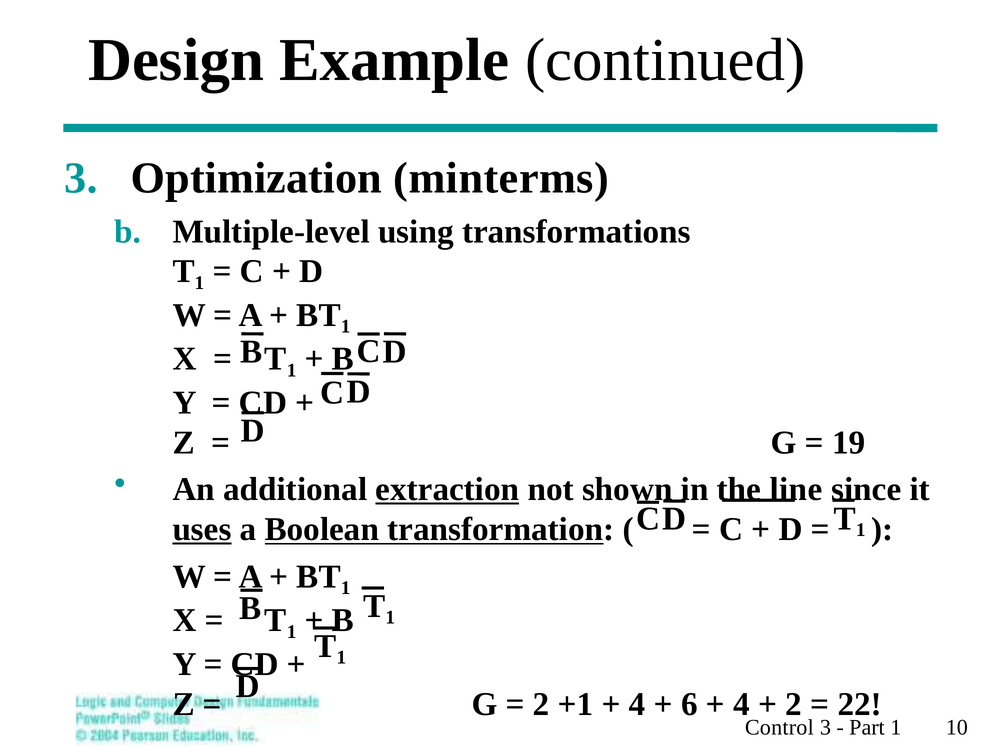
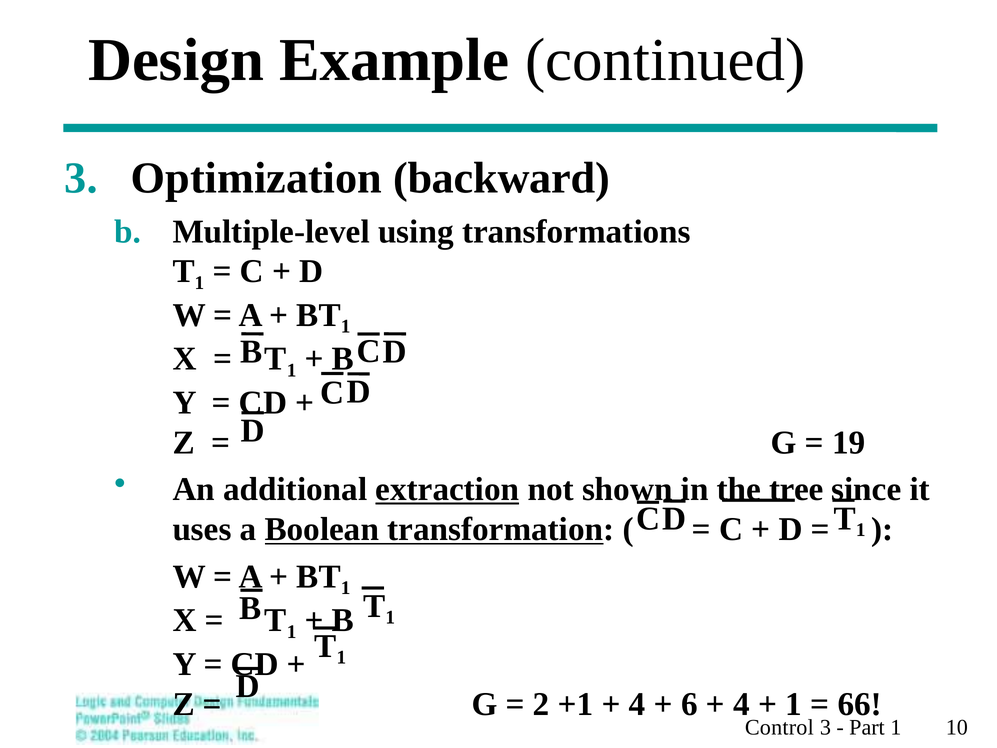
minterms: minterms -> backward
line: line -> tree
uses underline: present -> none
2 at (794, 704): 2 -> 1
22: 22 -> 66
